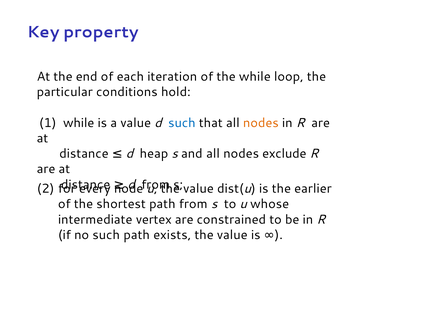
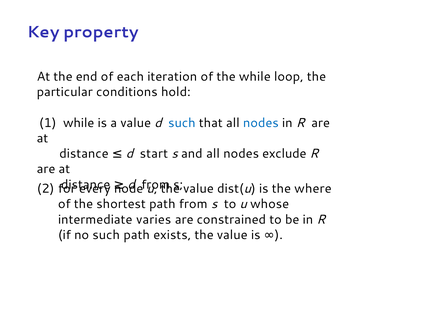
nodes at (261, 123) colour: orange -> blue
heap: heap -> start
earlier: earlier -> where
vertex: vertex -> varies
